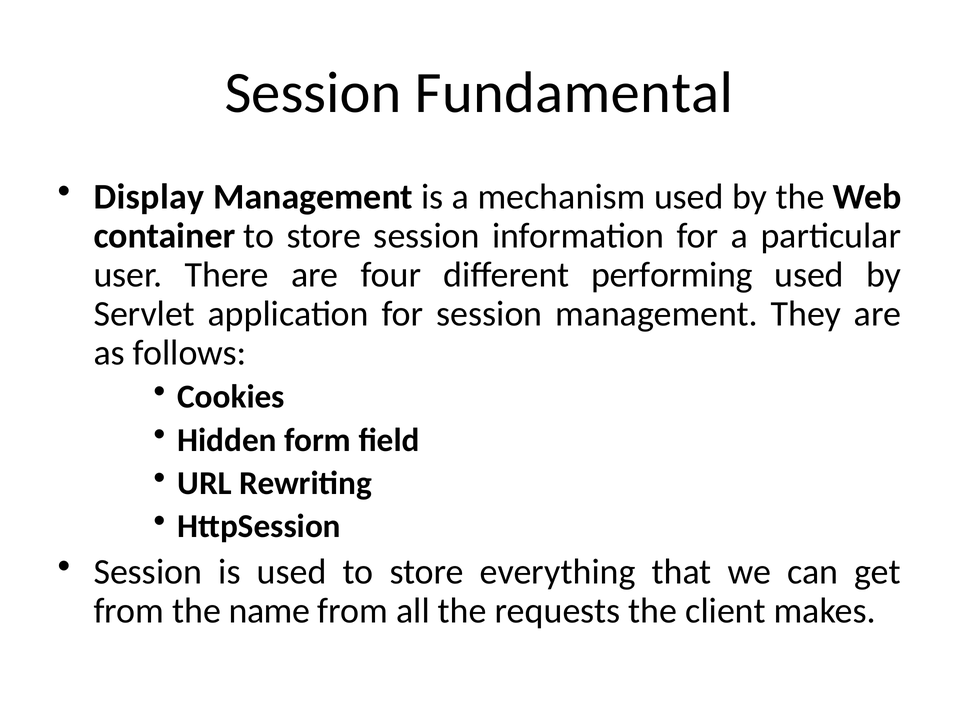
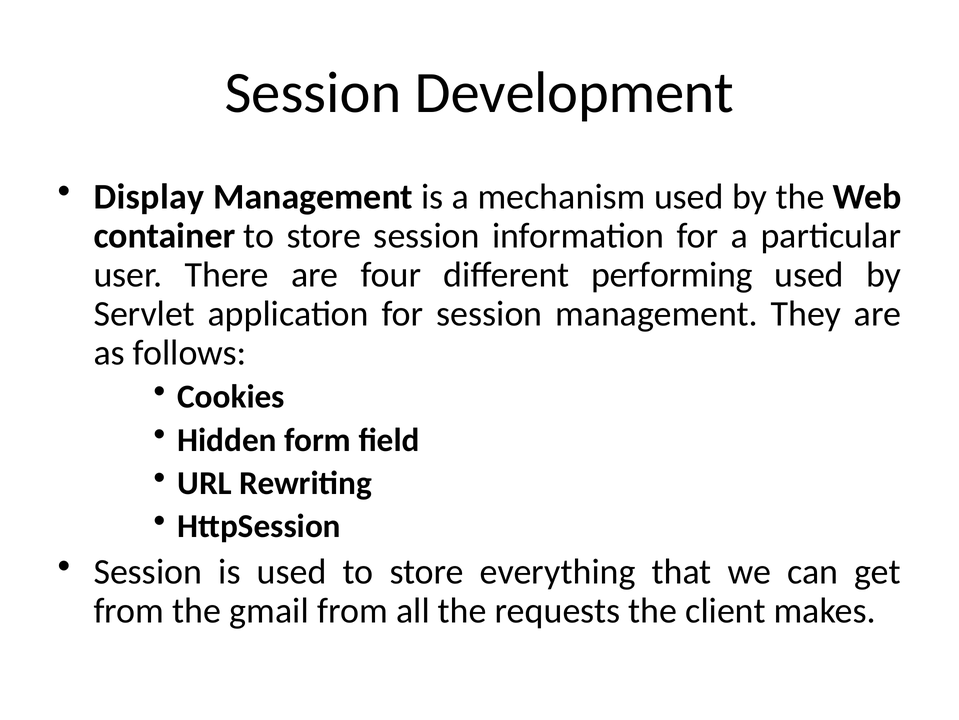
Fundamental: Fundamental -> Development
name: name -> gmail
